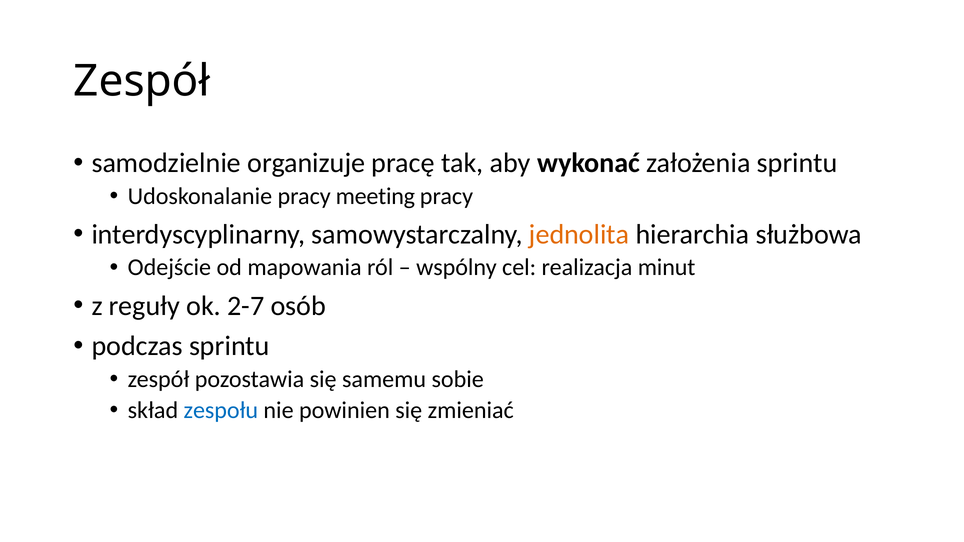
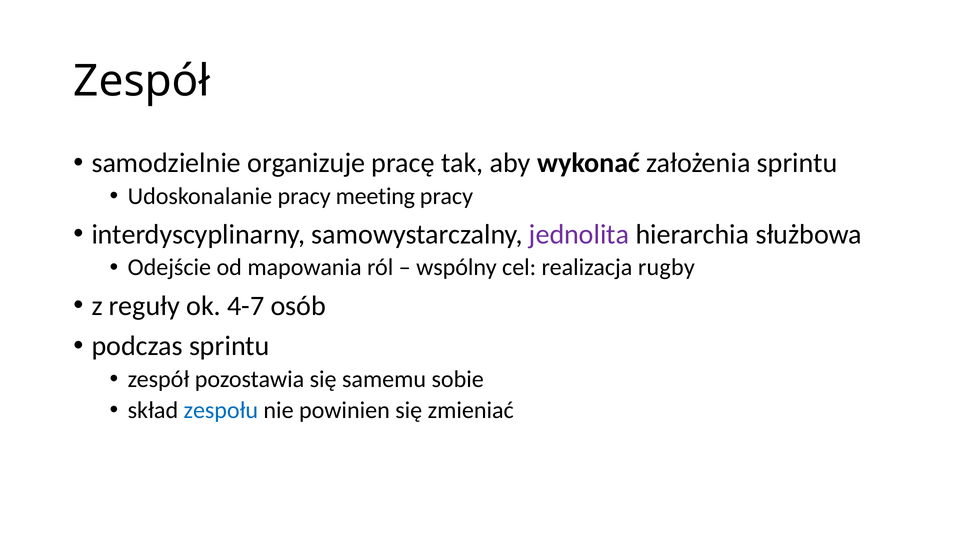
jednolita colour: orange -> purple
minut: minut -> rugby
2-7: 2-7 -> 4-7
